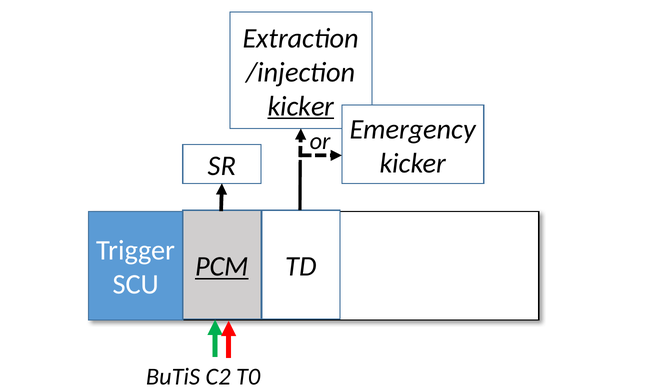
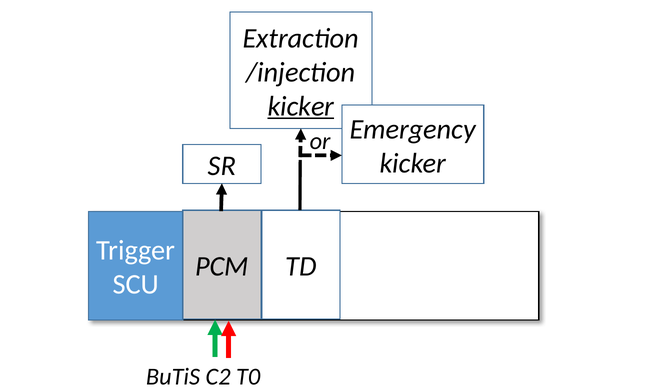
PCM underline: present -> none
